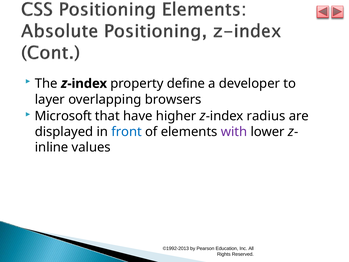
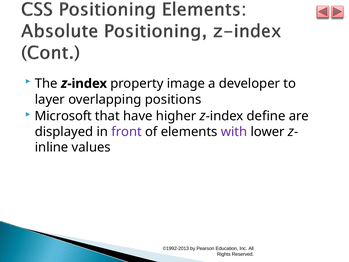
define: define -> image
browsers: browsers -> positions
radius: radius -> define
front colour: blue -> purple
